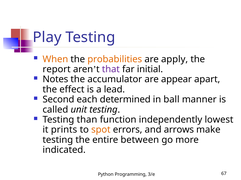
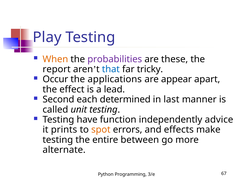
probabilities colour: orange -> purple
apply: apply -> these
that colour: purple -> blue
initial: initial -> tricky
Notes: Notes -> Occur
accumulator: accumulator -> applications
ball: ball -> last
than: than -> have
lowest: lowest -> advice
arrows: arrows -> effects
indicated: indicated -> alternate
